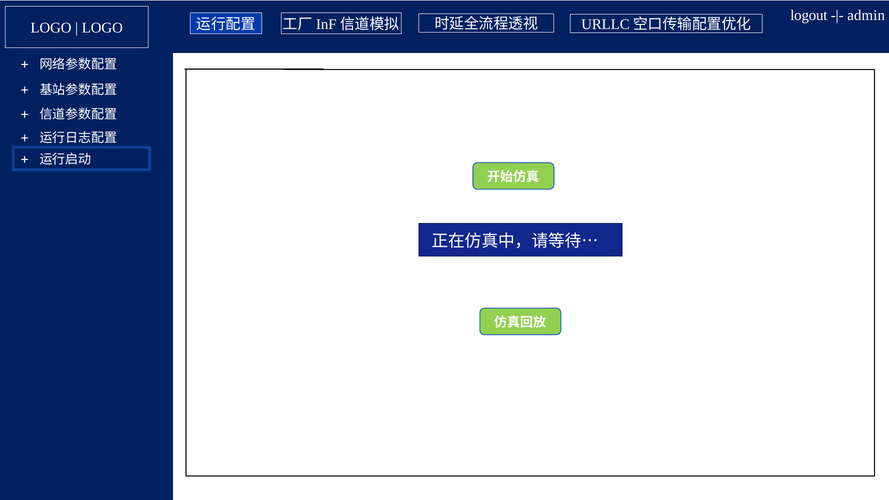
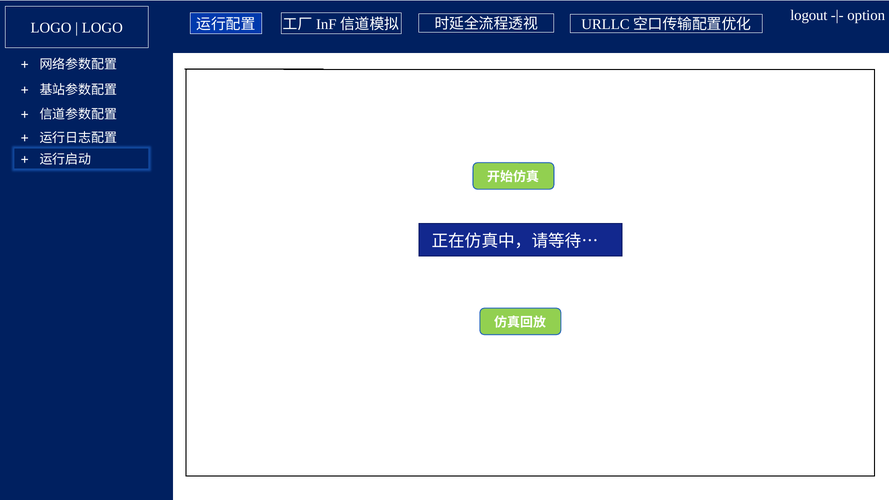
admin: admin -> option
